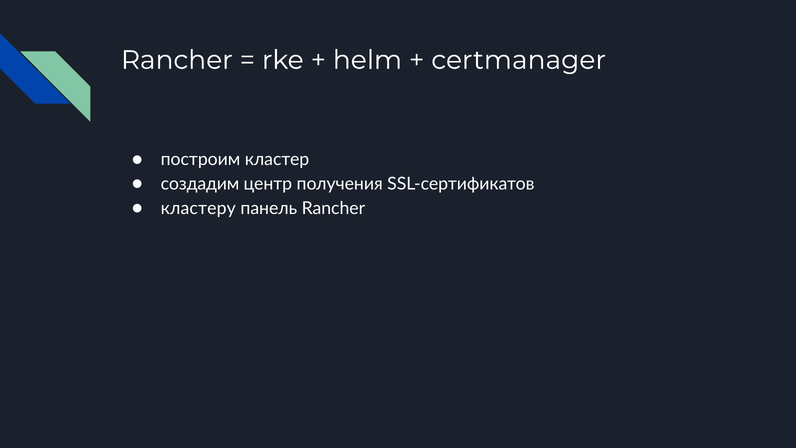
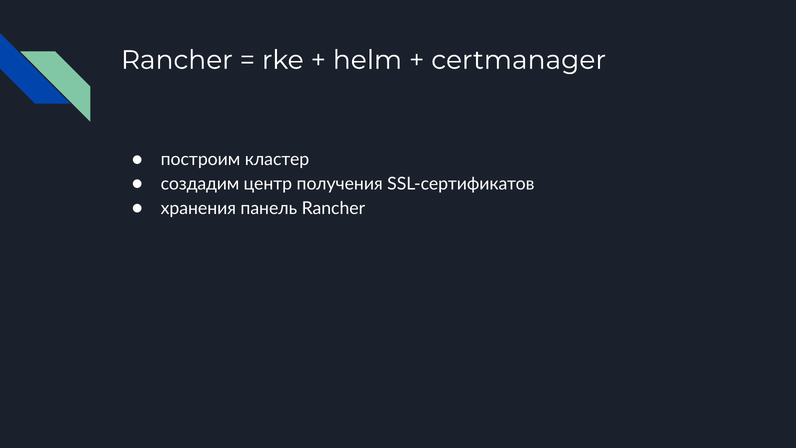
кластеру: кластеру -> хранения
